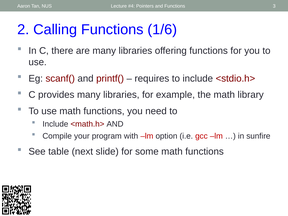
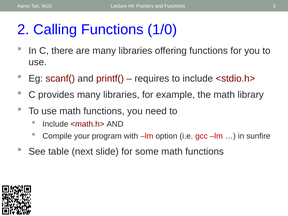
1/6: 1/6 -> 1/0
